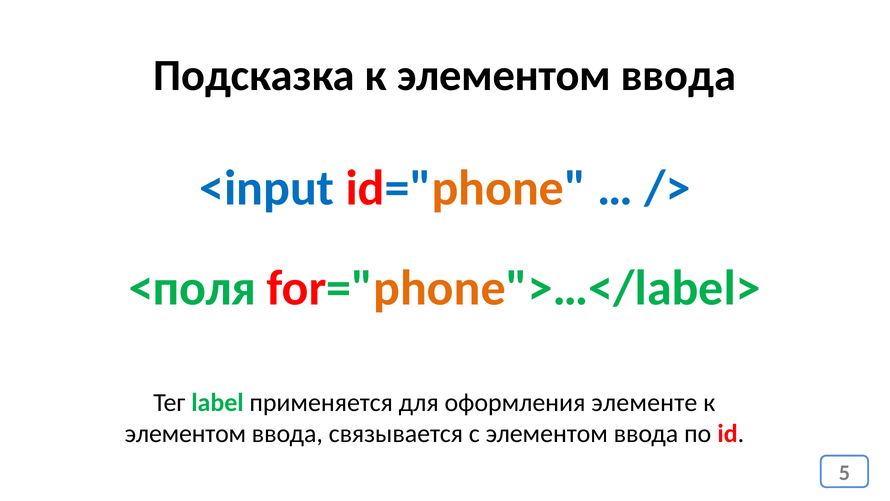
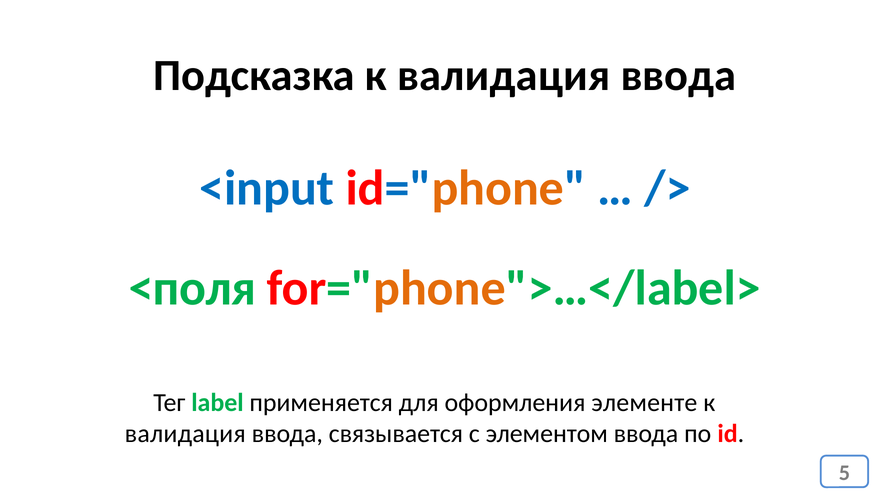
Подсказка к элементом: элементом -> валидация
элементом at (185, 434): элементом -> валидация
